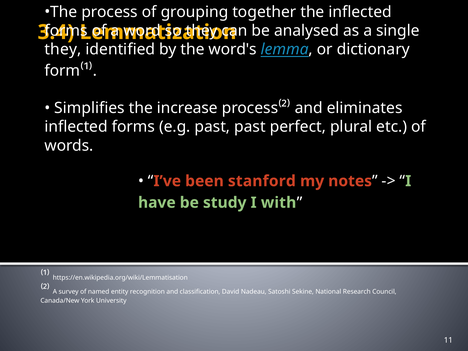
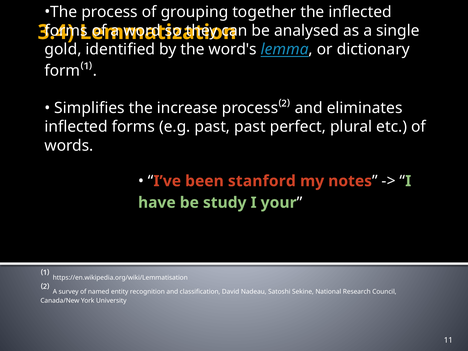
they at (63, 49): they -> gold
with: with -> your
